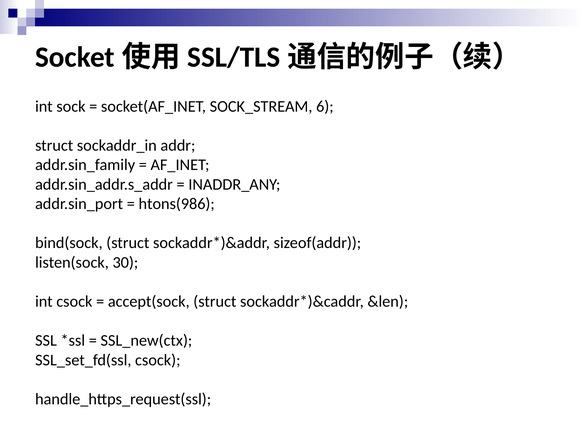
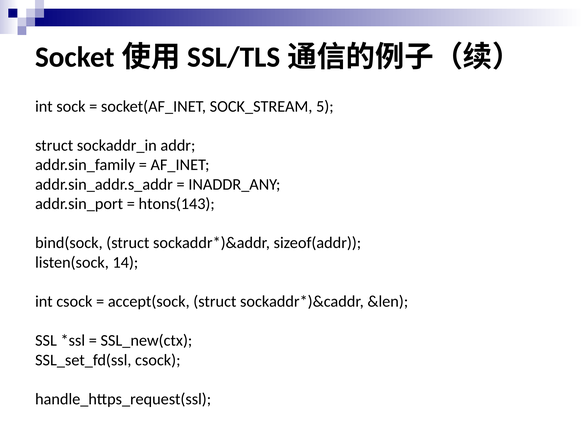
6: 6 -> 5
htons(986: htons(986 -> htons(143
30: 30 -> 14
